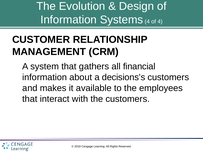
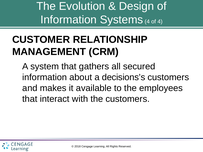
financial: financial -> secured
